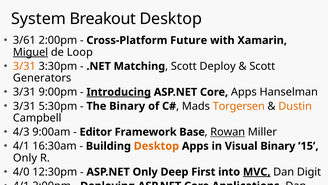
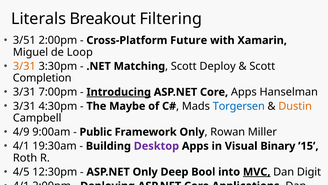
System: System -> Literals
Breakout Desktop: Desktop -> Filtering
3/61: 3/61 -> 3/51
Miguel underline: present -> none
Generators: Generators -> Completion
9:00pm: 9:00pm -> 7:00pm
5:30pm: 5:30pm -> 4:30pm
The Binary: Binary -> Maybe
Torgersen colour: orange -> blue
4/3: 4/3 -> 4/9
Editor: Editor -> Public
Framework Base: Base -> Only
Rowan underline: present -> none
16:30am: 16:30am -> 19:30am
Desktop at (156, 146) colour: orange -> purple
Only at (25, 157): Only -> Roth
4/0: 4/0 -> 4/5
First: First -> Bool
